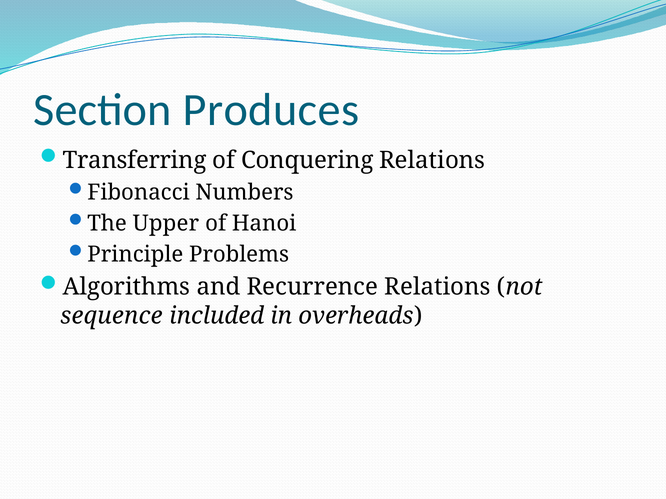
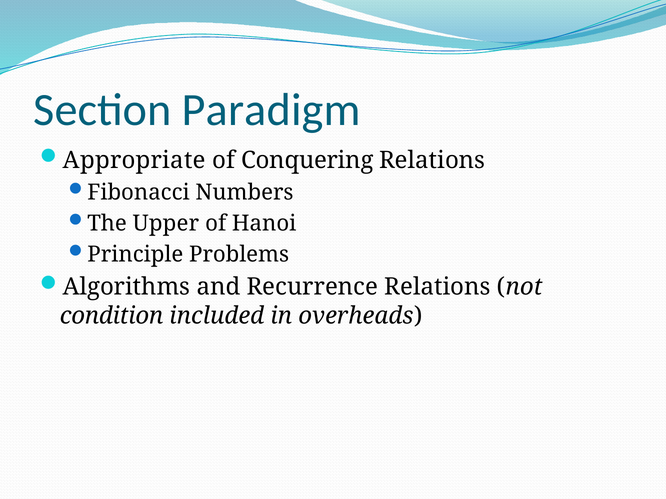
Produces: Produces -> Paradigm
Transferring: Transferring -> Appropriate
sequence: sequence -> condition
